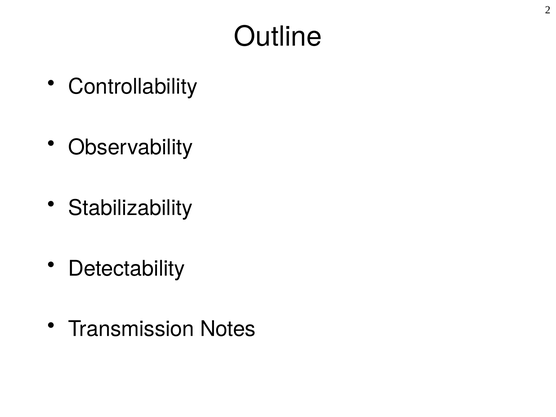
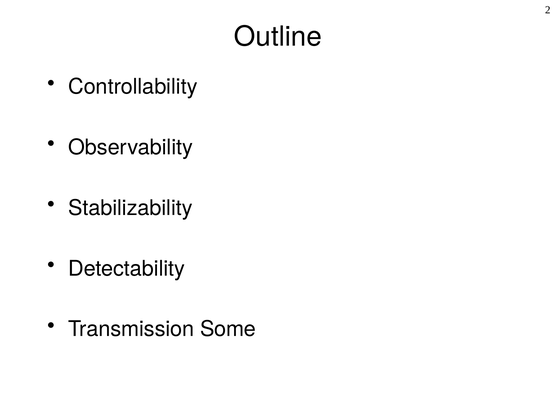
Notes: Notes -> Some
